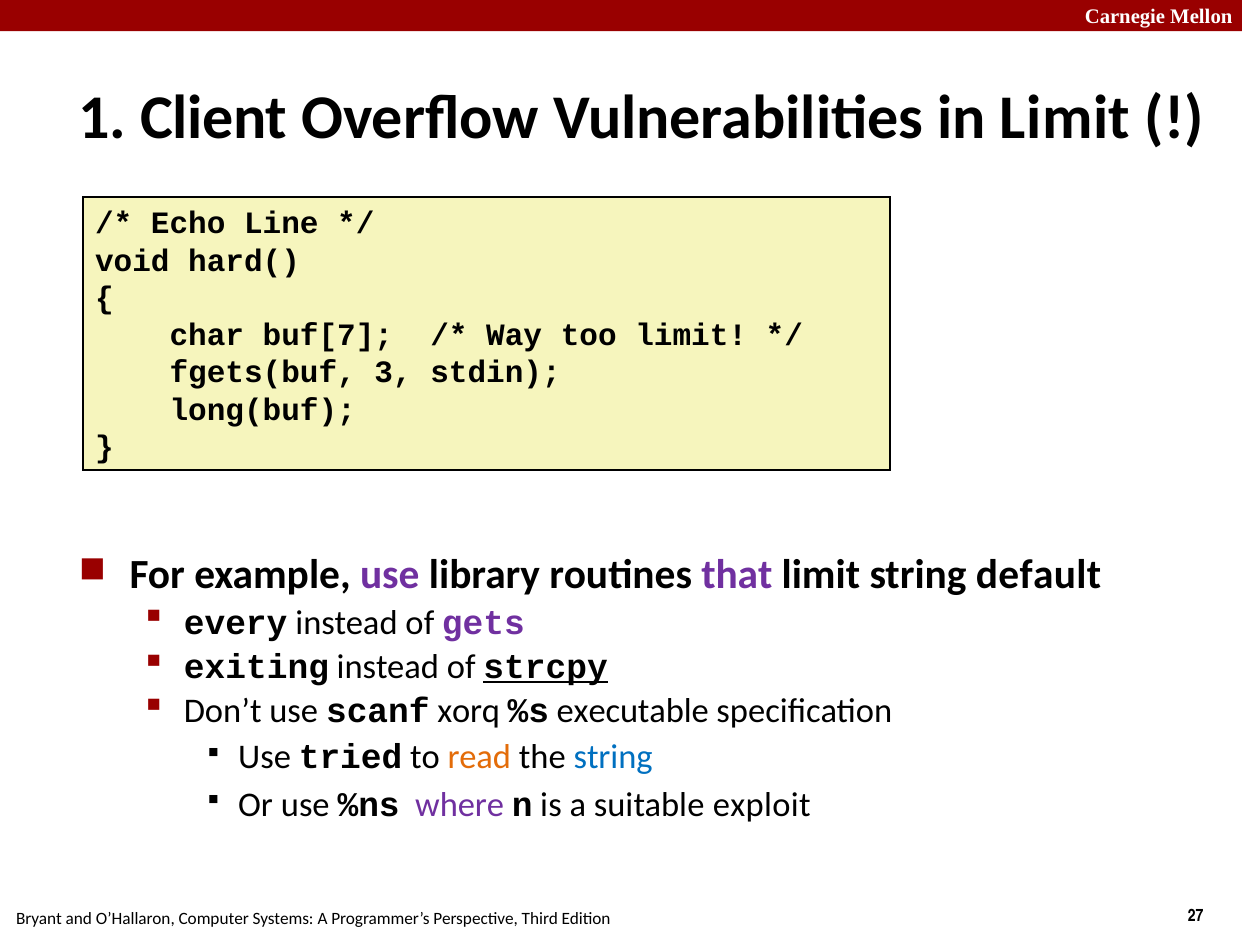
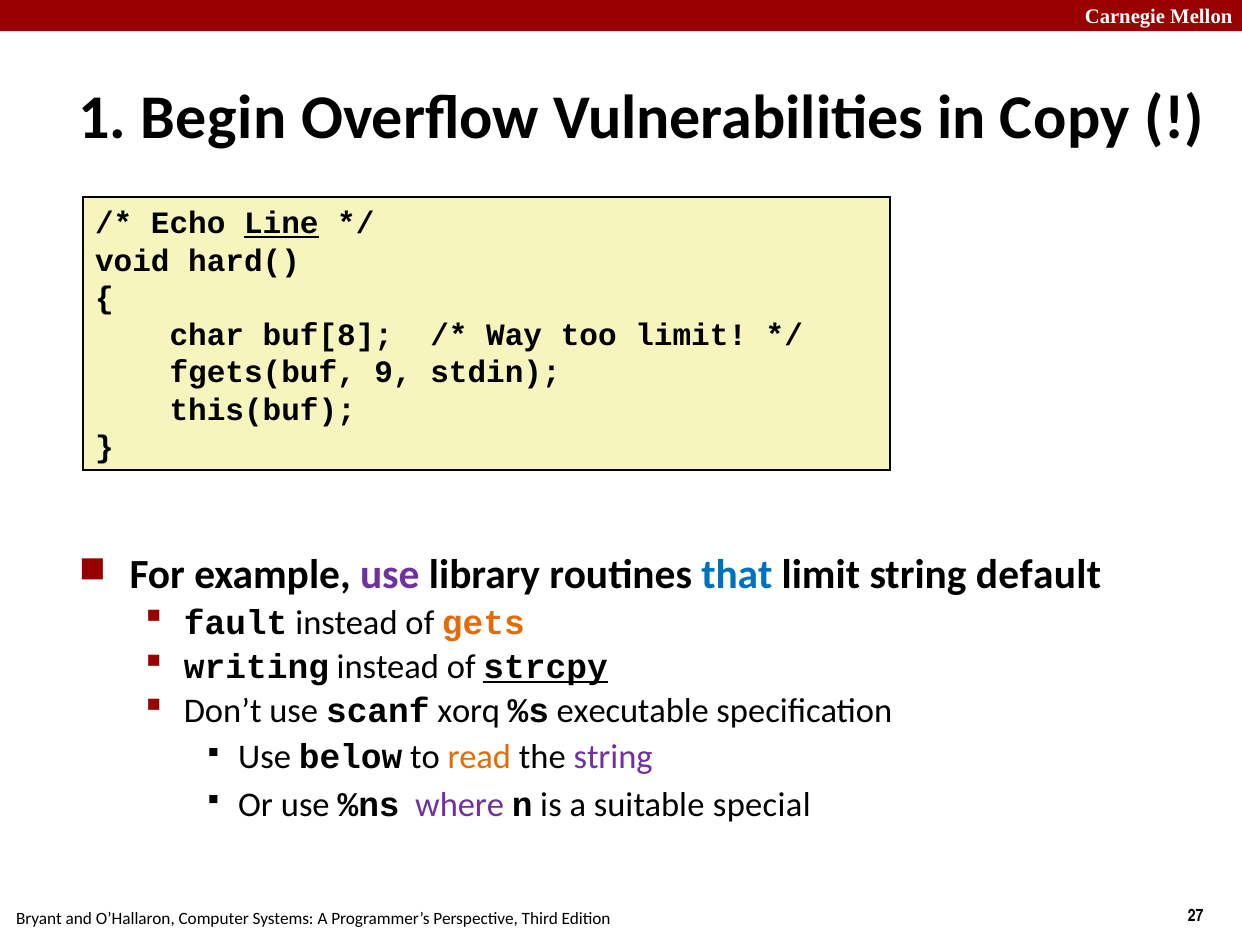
Client: Client -> Begin
in Limit: Limit -> Copy
Line underline: none -> present
buf[7: buf[7 -> buf[8
3: 3 -> 9
long(buf: long(buf -> this(buf
that colour: purple -> blue
every: every -> fault
gets colour: purple -> orange
exiting: exiting -> writing
tried: tried -> below
string at (613, 757) colour: blue -> purple
exploit: exploit -> special
